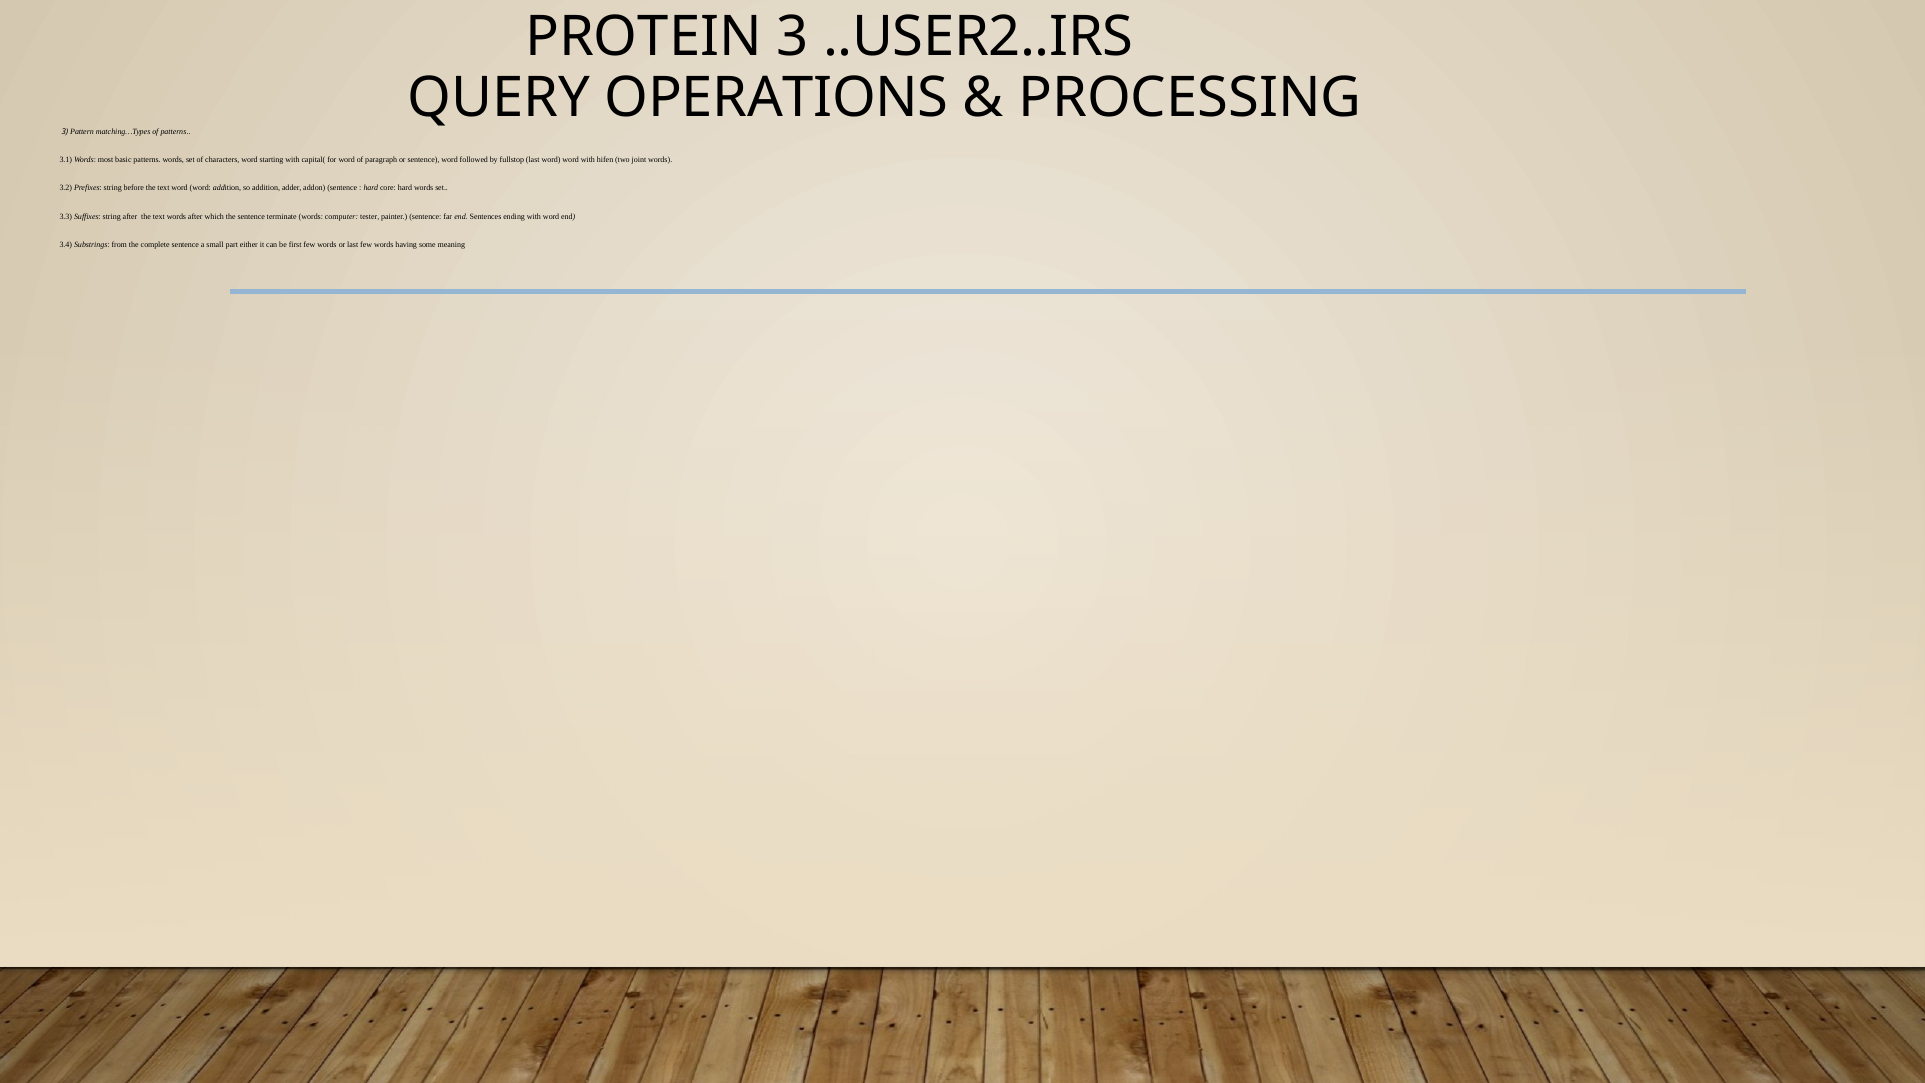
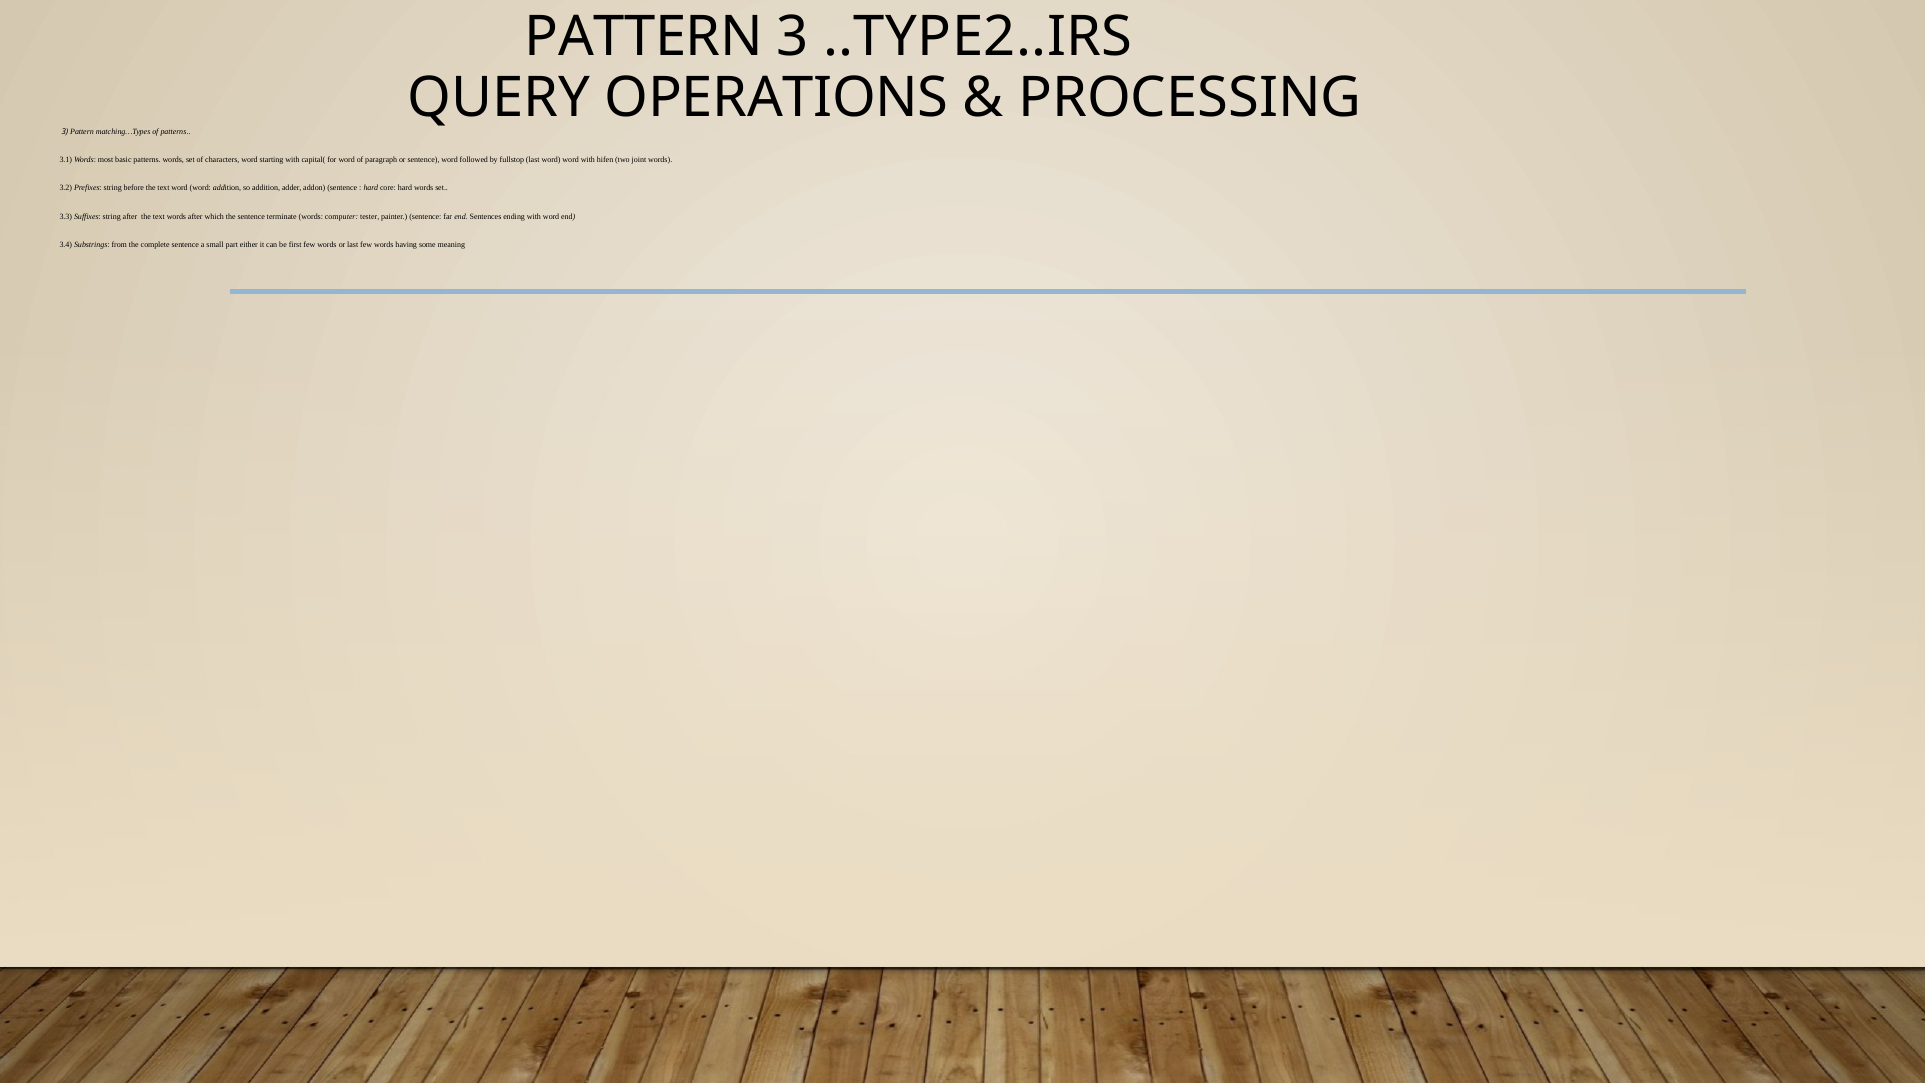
PROTEIN at (644, 37): PROTEIN -> PATTERN
..USER2..IRS: ..USER2..IRS -> ..TYPE2..IRS
